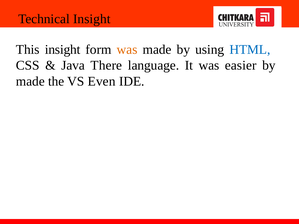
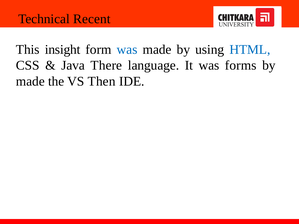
Technical Insight: Insight -> Recent
was at (127, 50) colour: orange -> blue
easier: easier -> forms
Even: Even -> Then
